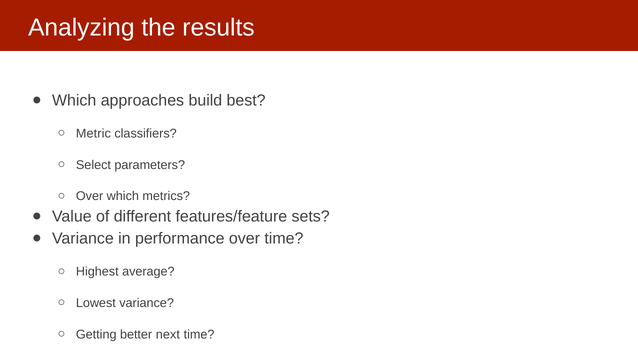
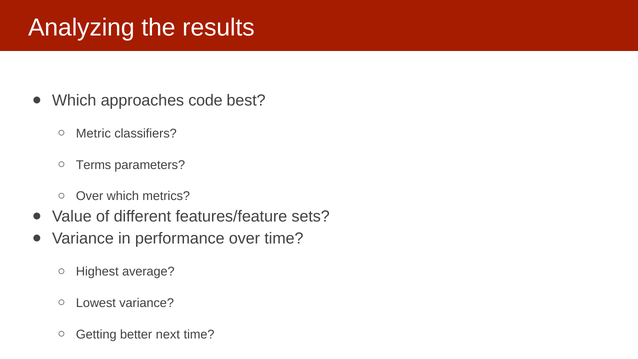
build: build -> code
Select: Select -> Terms
